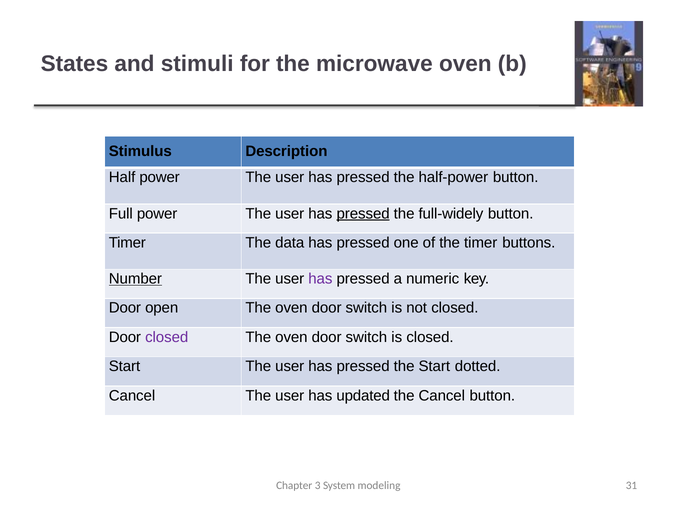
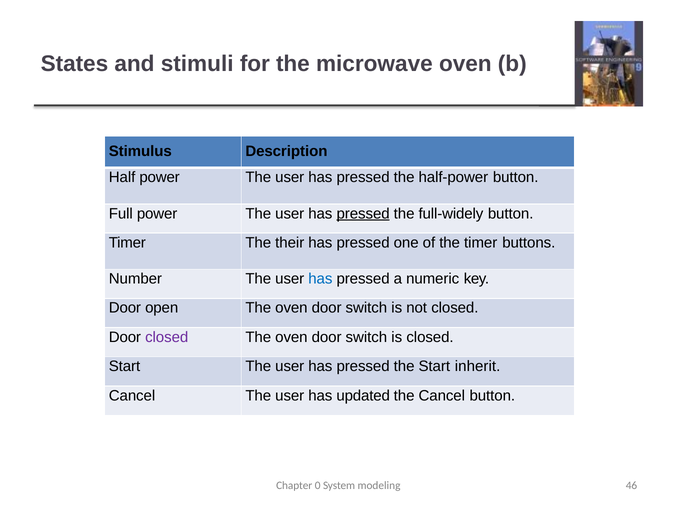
data: data -> their
Number underline: present -> none
has at (320, 279) colour: purple -> blue
dotted: dotted -> inherit
3: 3 -> 0
31: 31 -> 46
